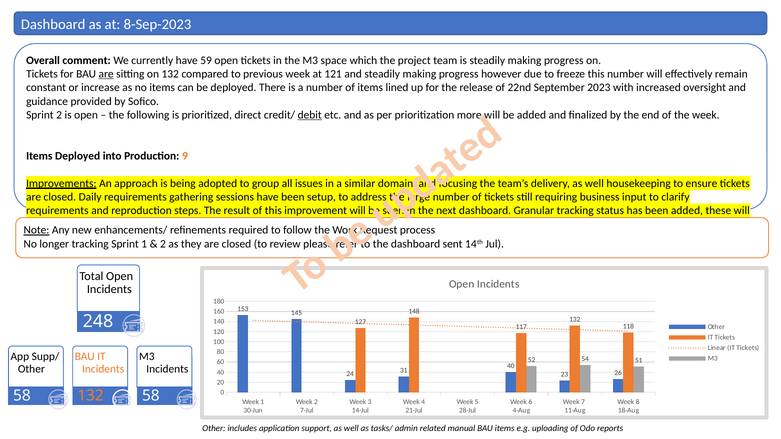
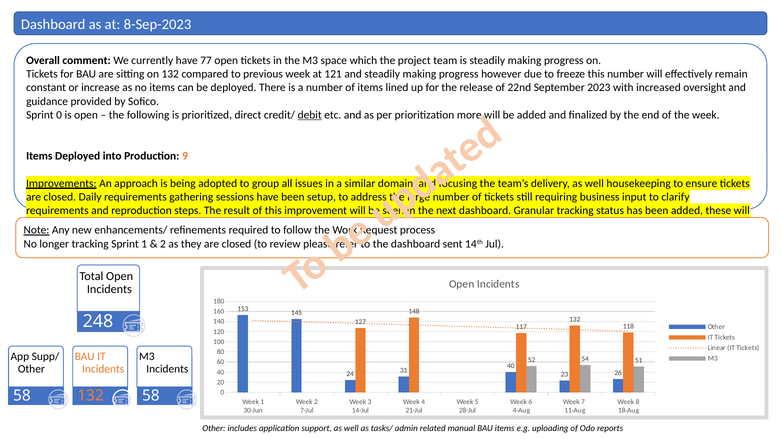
59: 59 -> 77
are at (106, 74) underline: present -> none
Sprint 2: 2 -> 0
